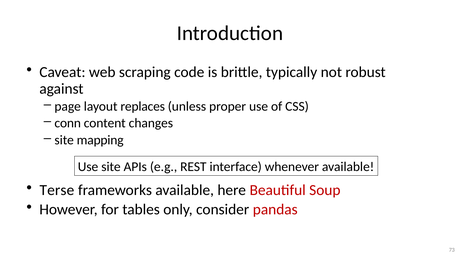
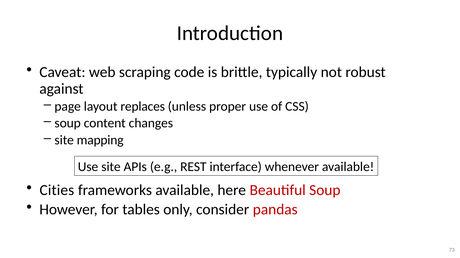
conn at (68, 124): conn -> soup
Terse: Terse -> Cities
